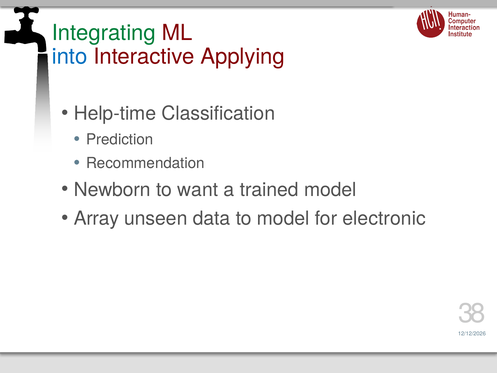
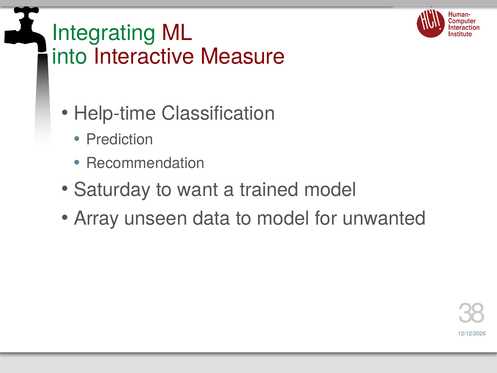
into colour: blue -> green
Applying: Applying -> Measure
Newborn: Newborn -> Saturday
electronic: electronic -> unwanted
